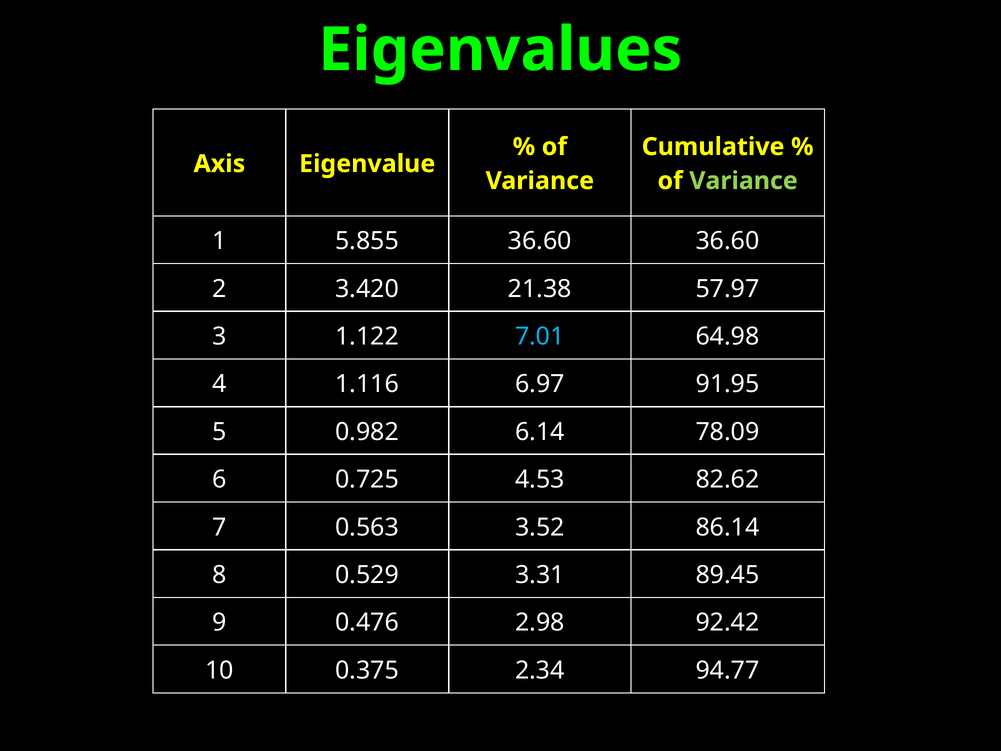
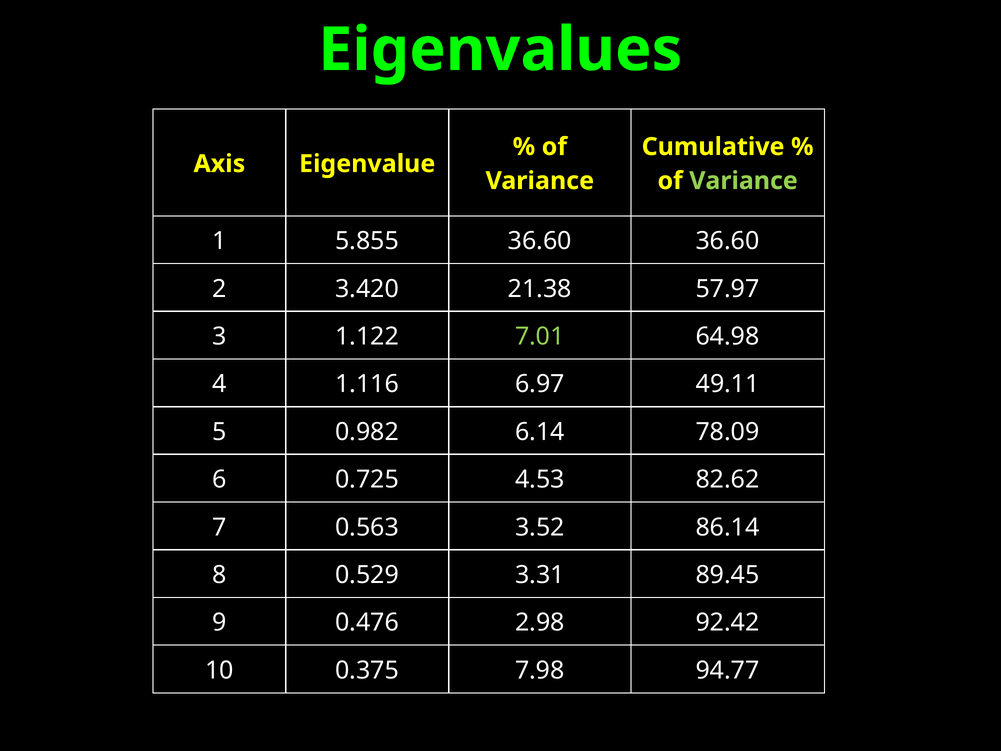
7.01 colour: light blue -> light green
91.95: 91.95 -> 49.11
2.34: 2.34 -> 7.98
